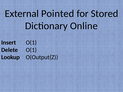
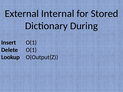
Pointed: Pointed -> Internal
Online: Online -> During
